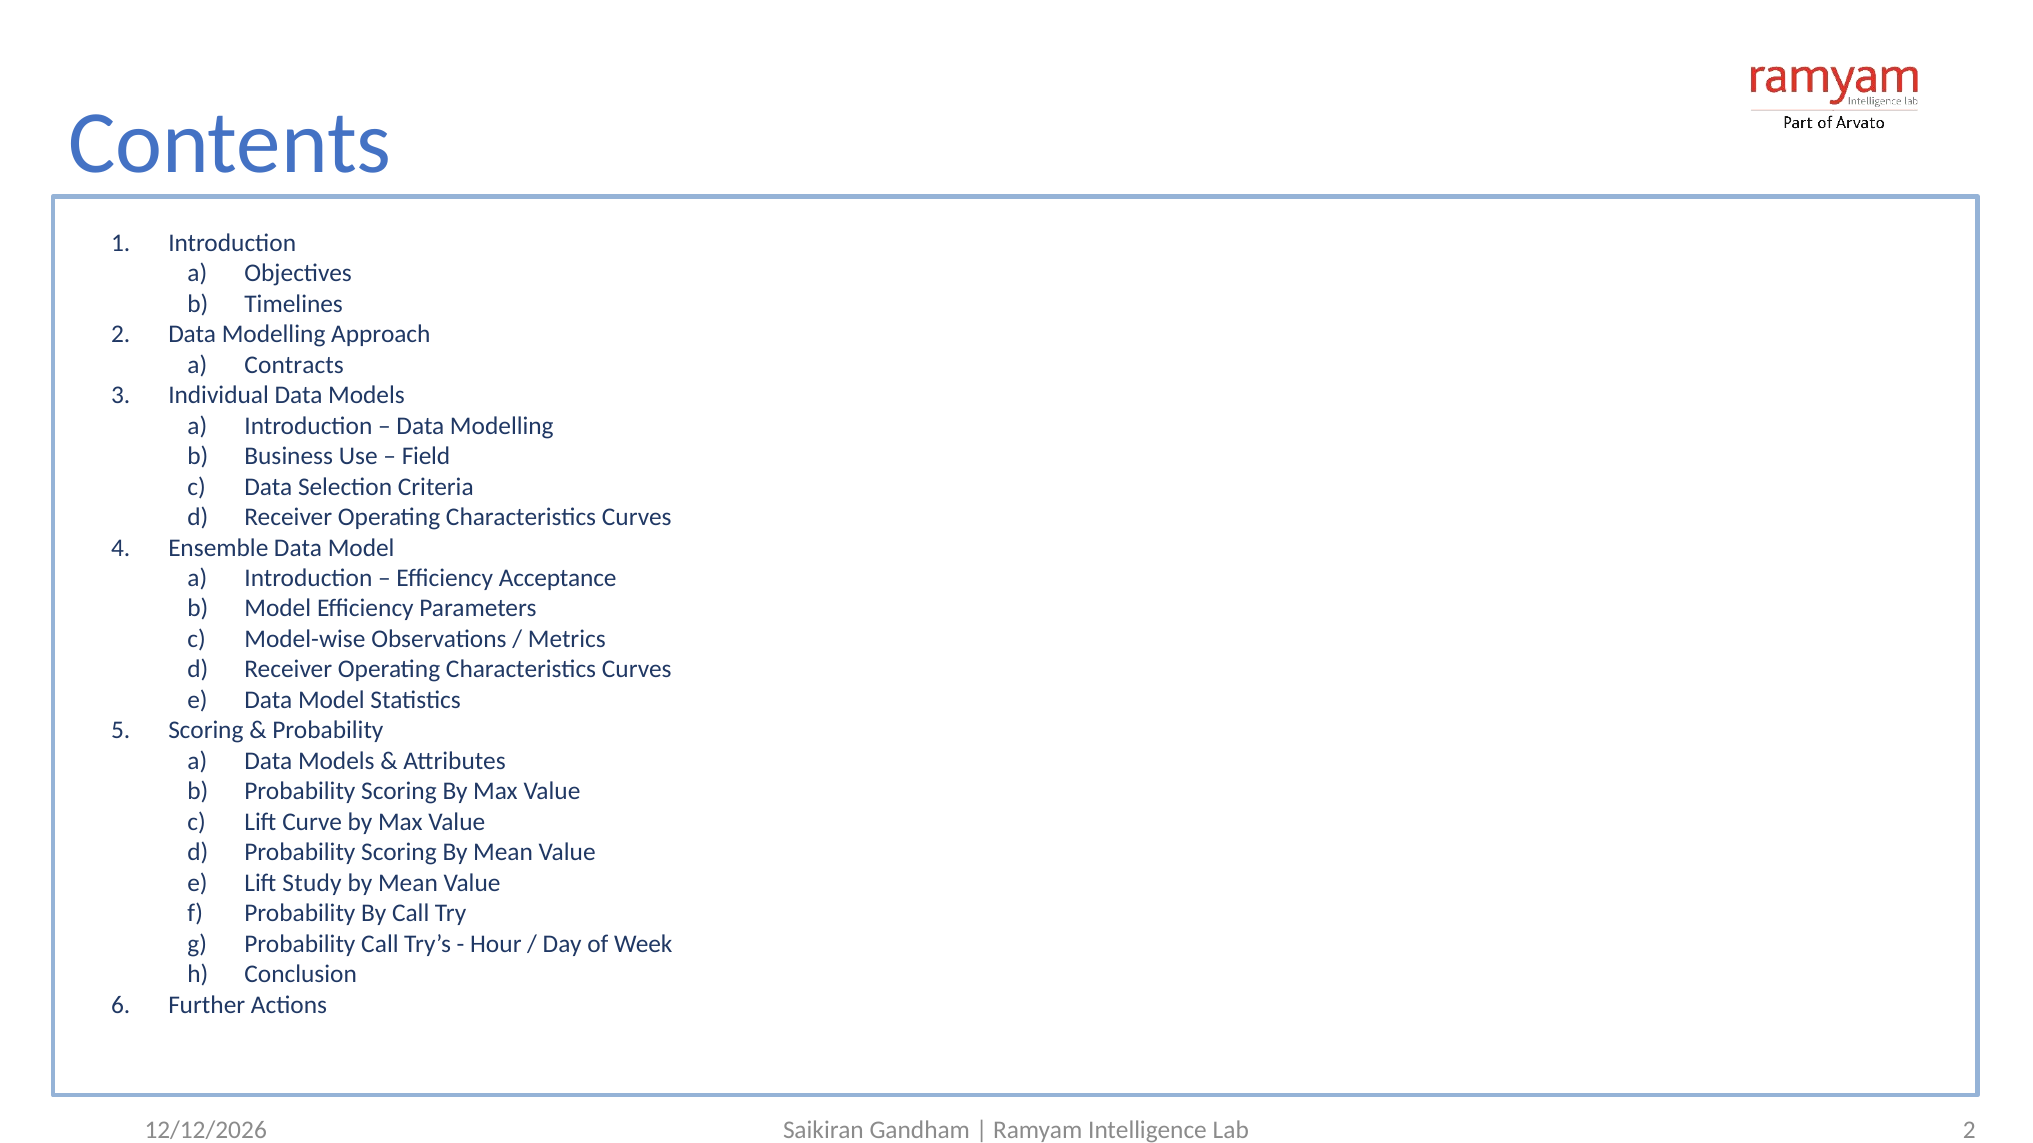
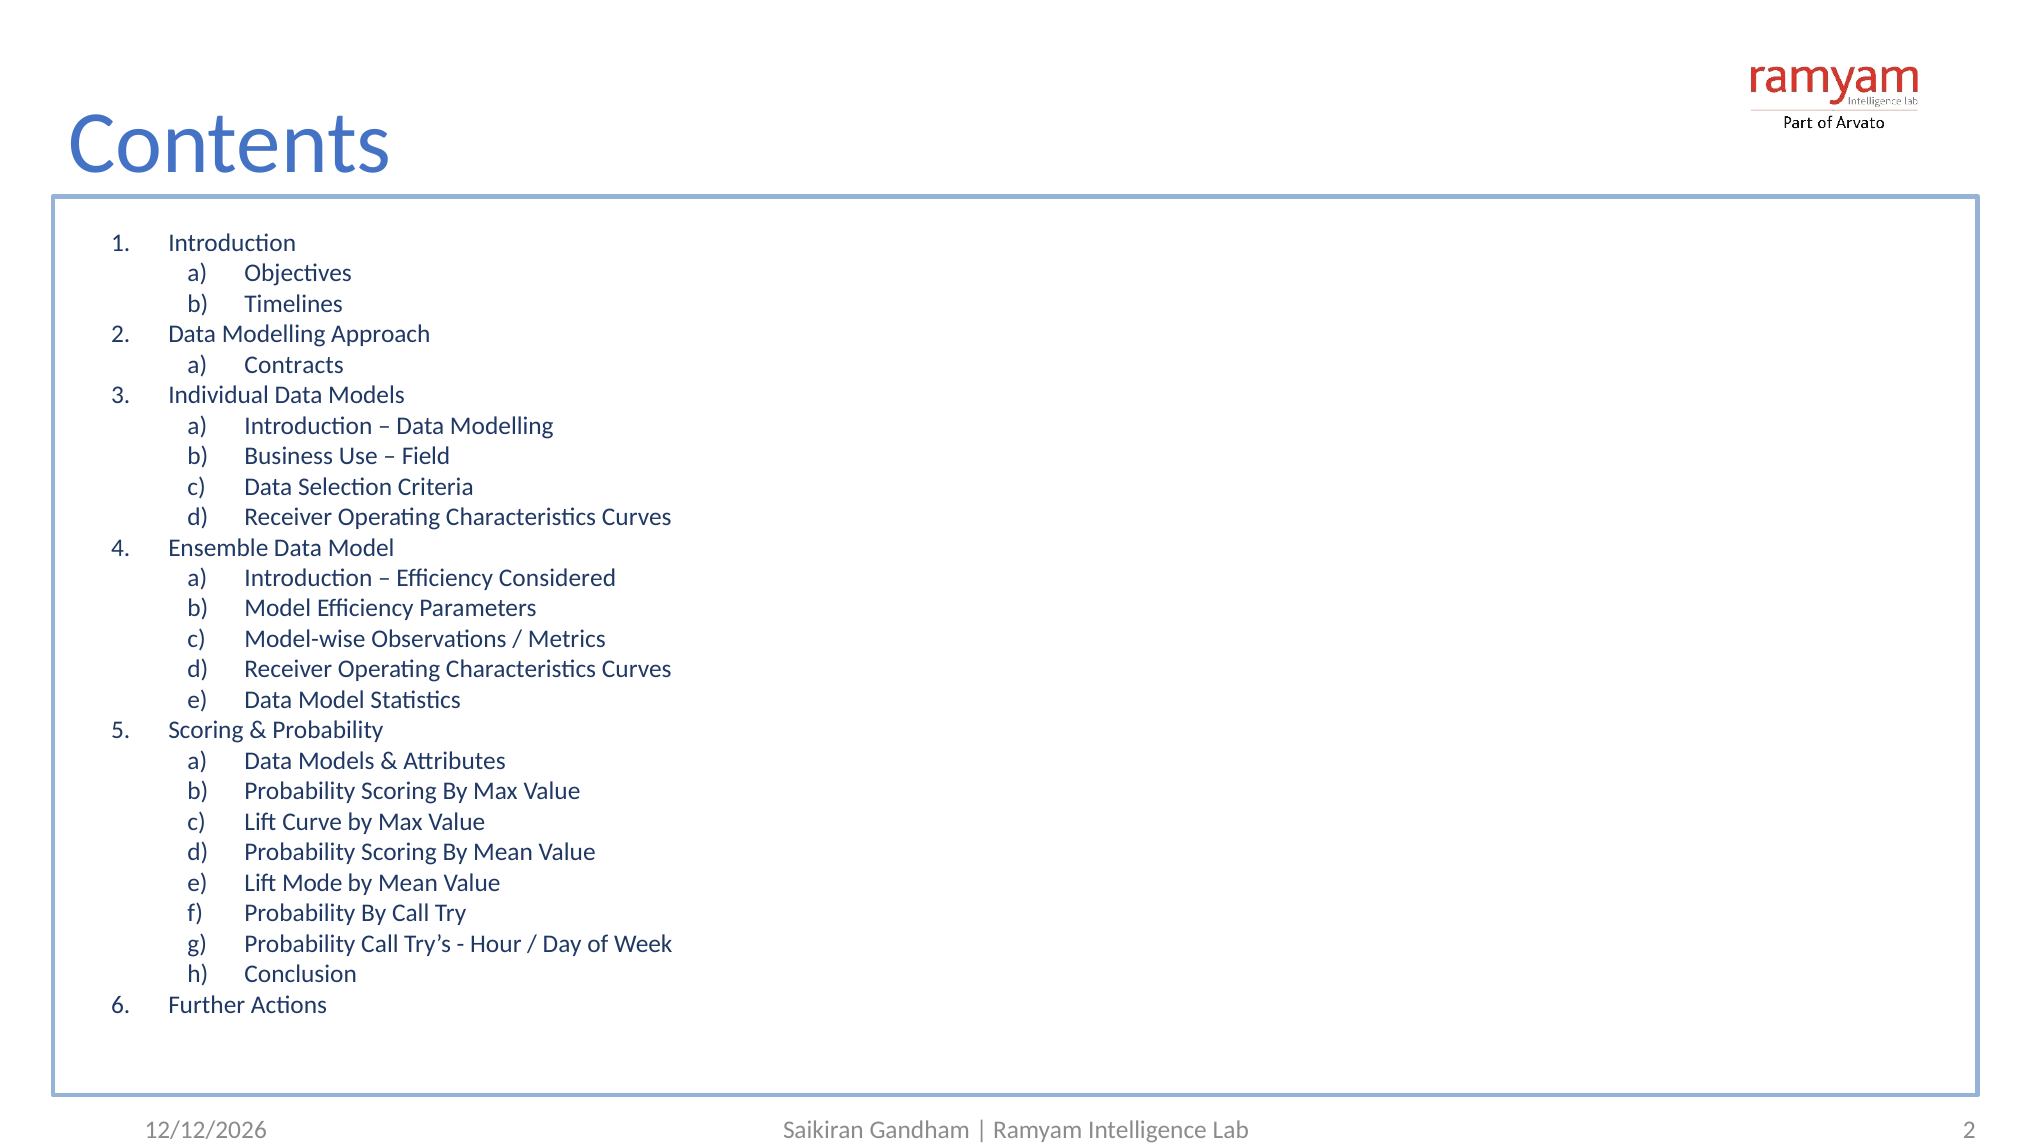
Acceptance: Acceptance -> Considered
Study: Study -> Mode
